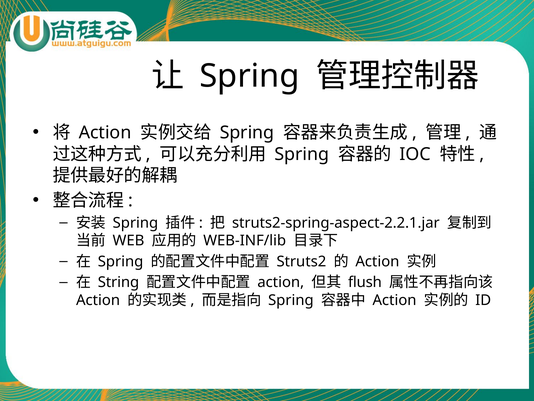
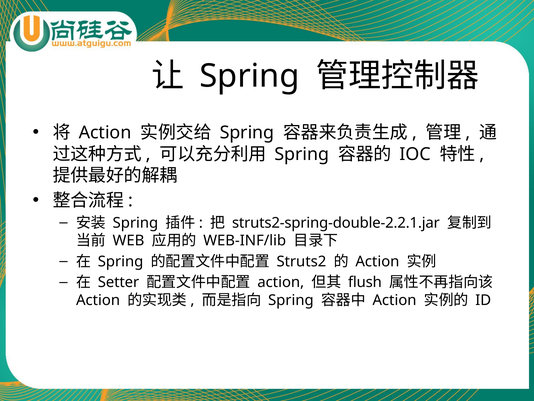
struts2-spring-aspect-2.2.1.jar: struts2-spring-aspect-2.2.1.jar -> struts2-spring-double-2.2.1.jar
String: String -> Setter
